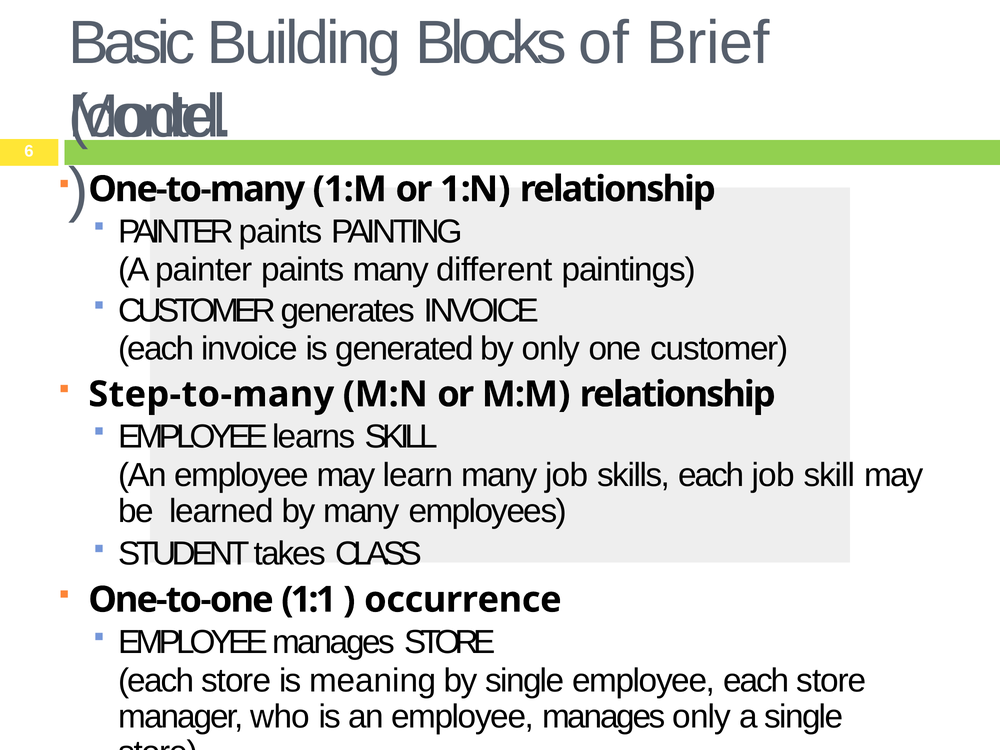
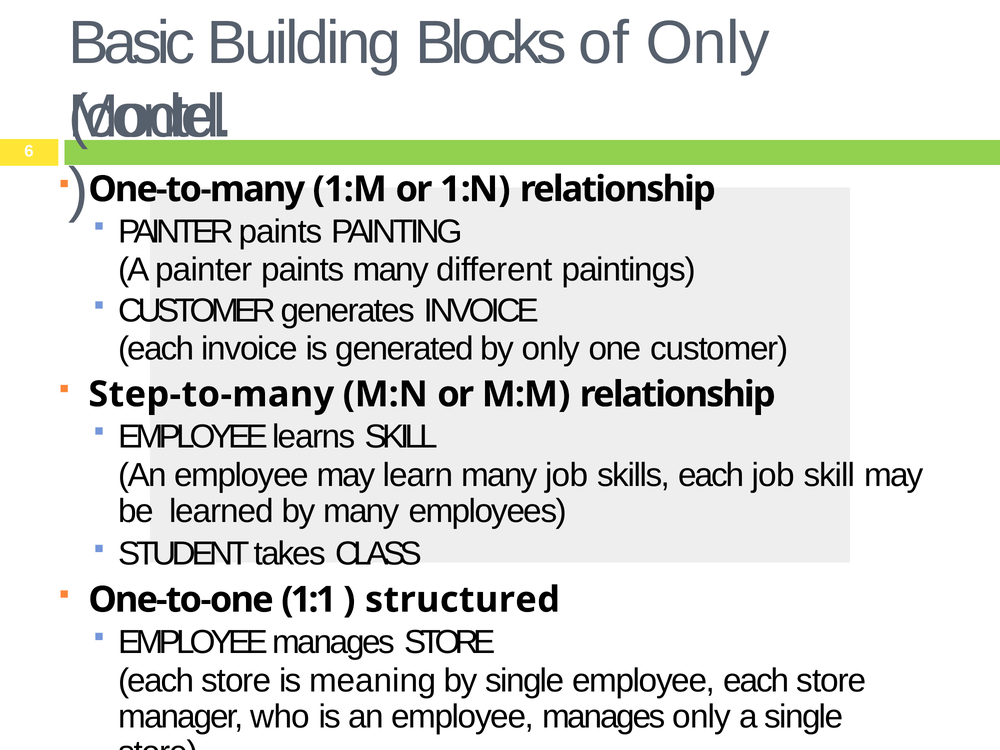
of Brief: Brief -> Only
occurrence: occurrence -> structured
